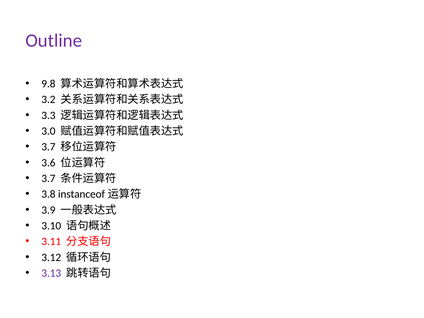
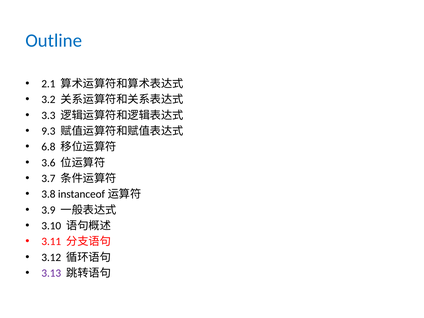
Outline colour: purple -> blue
9.8: 9.8 -> 2.1
3.0: 3.0 -> 9.3
3.7 at (48, 147): 3.7 -> 6.8
